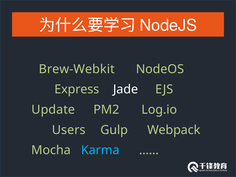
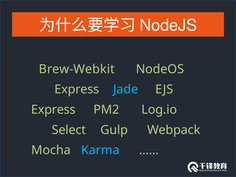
Jade colour: white -> light blue
Update at (53, 110): Update -> Express
Users: Users -> Select
